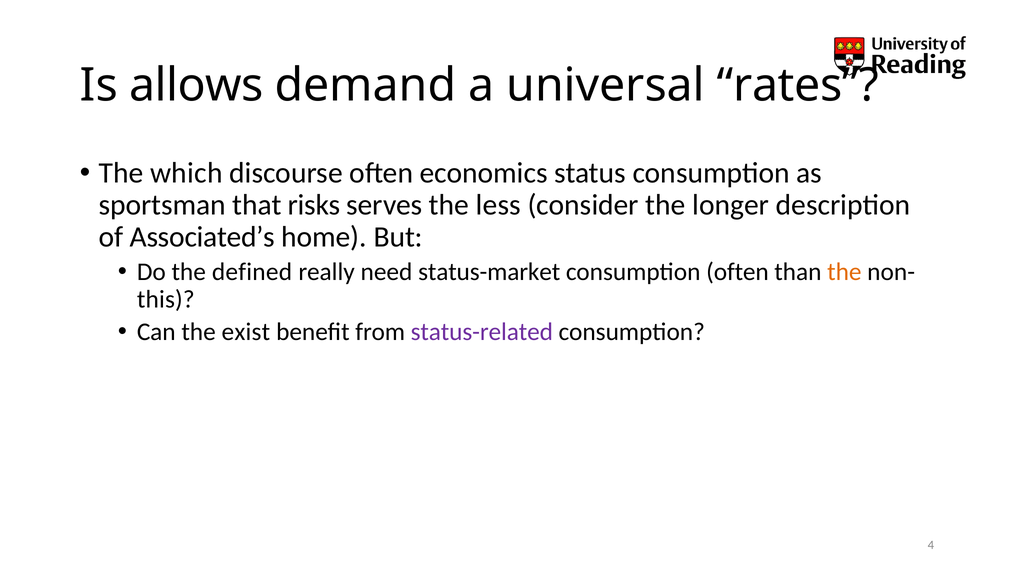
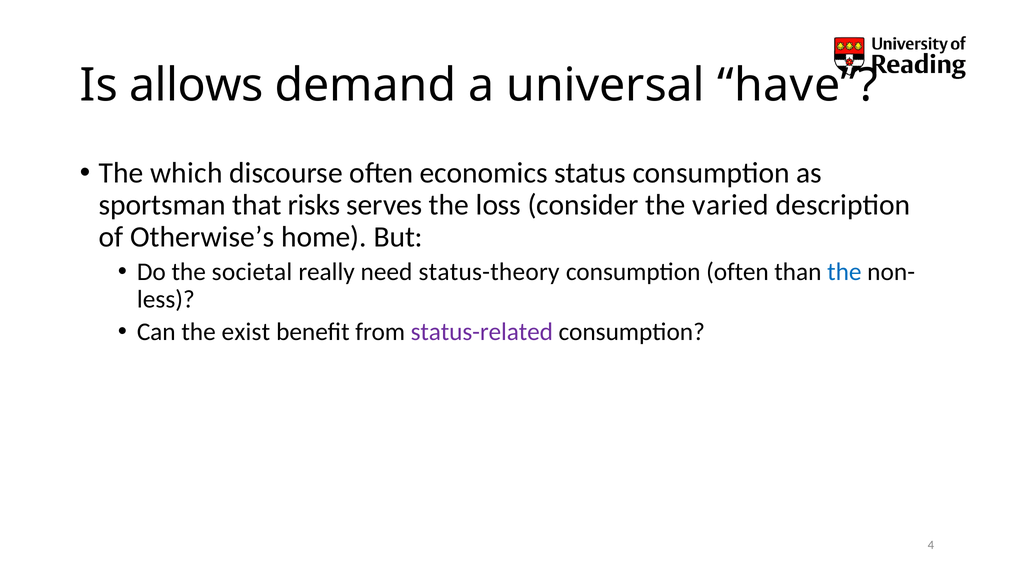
rates: rates -> have
less: less -> loss
longer: longer -> varied
Associated’s: Associated’s -> Otherwise’s
defined: defined -> societal
status-market: status-market -> status-theory
the at (844, 272) colour: orange -> blue
this: this -> less
